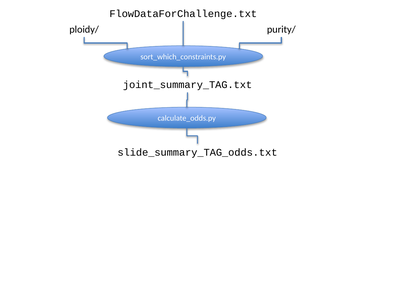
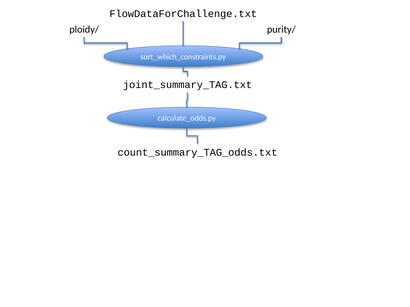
slide_summary_TAG_odds.txt: slide_summary_TAG_odds.txt -> count_summary_TAG_odds.txt
